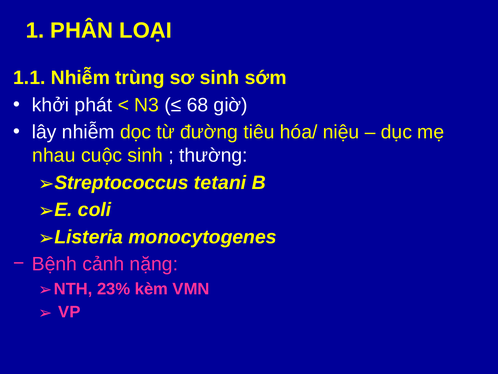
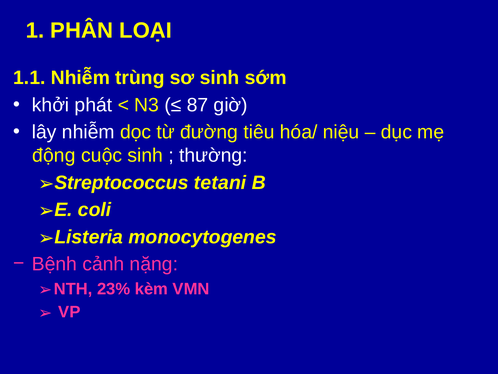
68: 68 -> 87
nhau: nhau -> động
